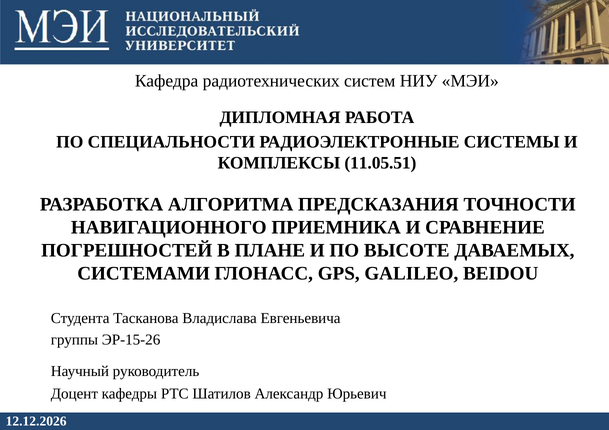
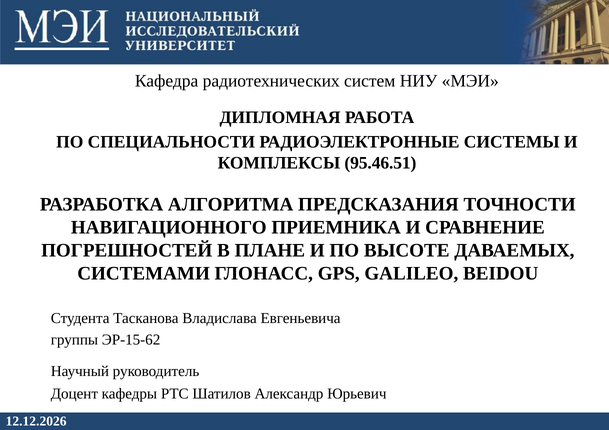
11.05.51: 11.05.51 -> 95.46.51
ЭР-15-26: ЭР-15-26 -> ЭР-15-62
